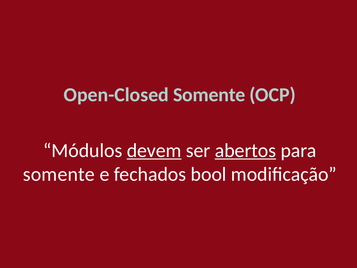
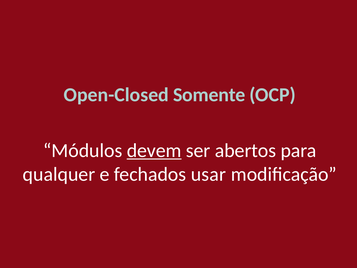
abertos underline: present -> none
somente at (59, 174): somente -> qualquer
bool: bool -> usar
